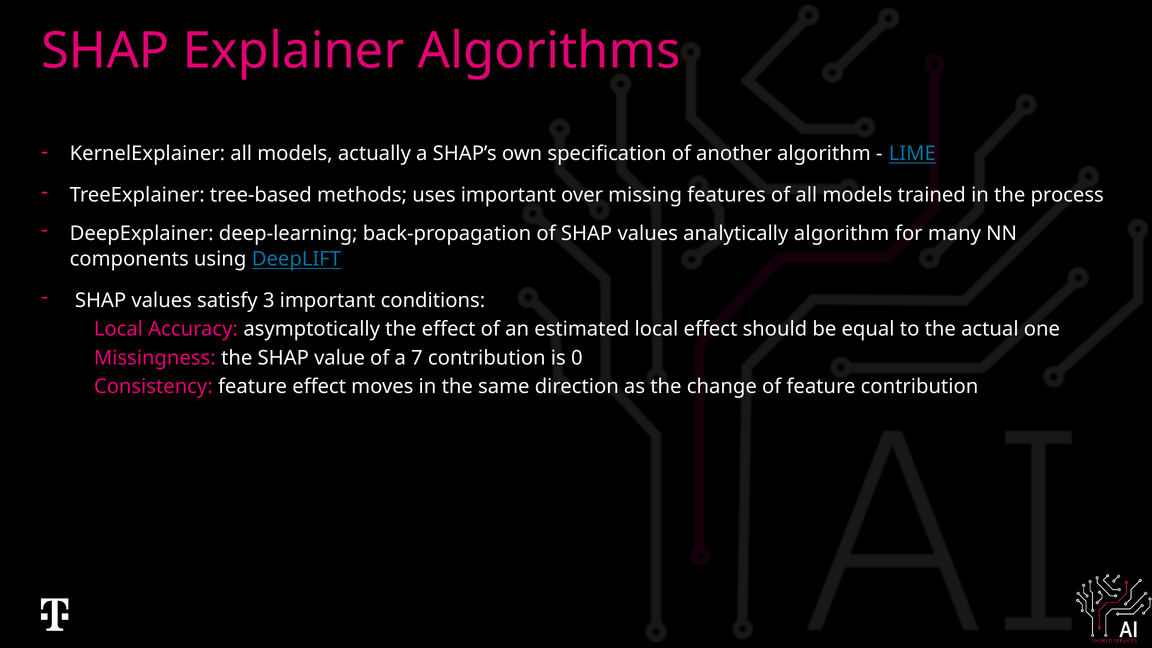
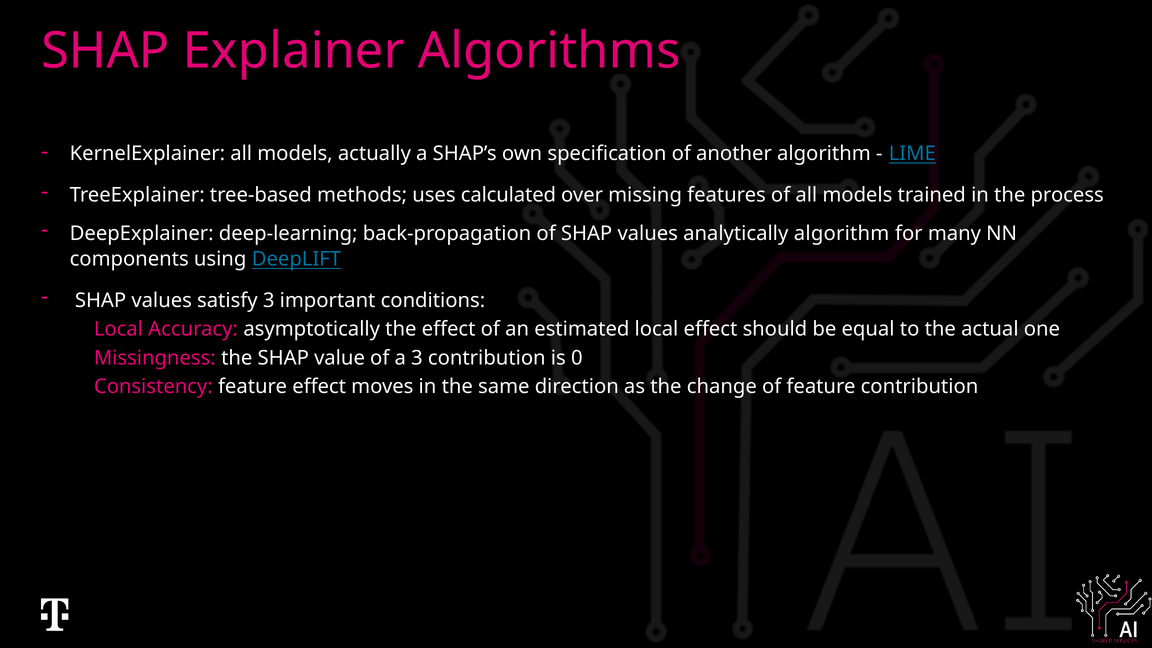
uses important: important -> calculated
a 7: 7 -> 3
